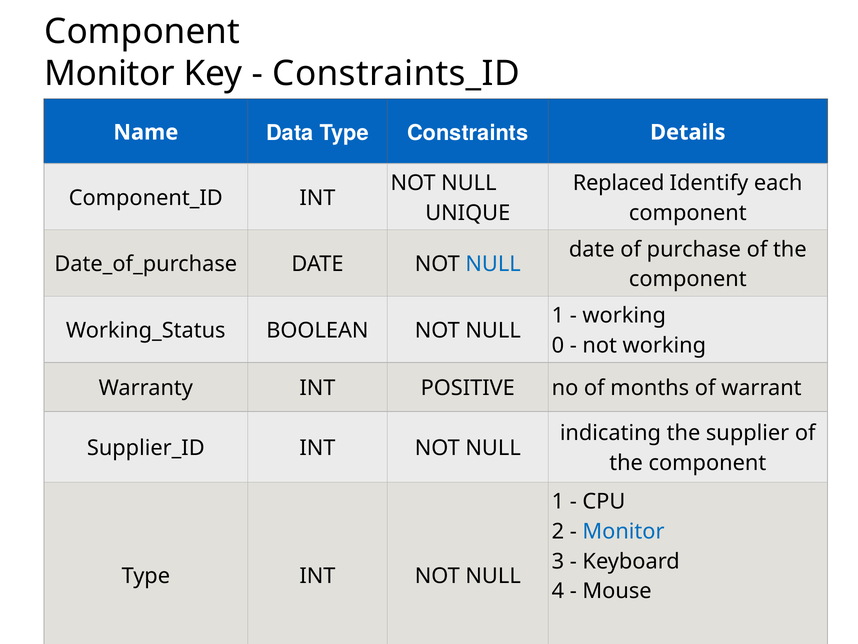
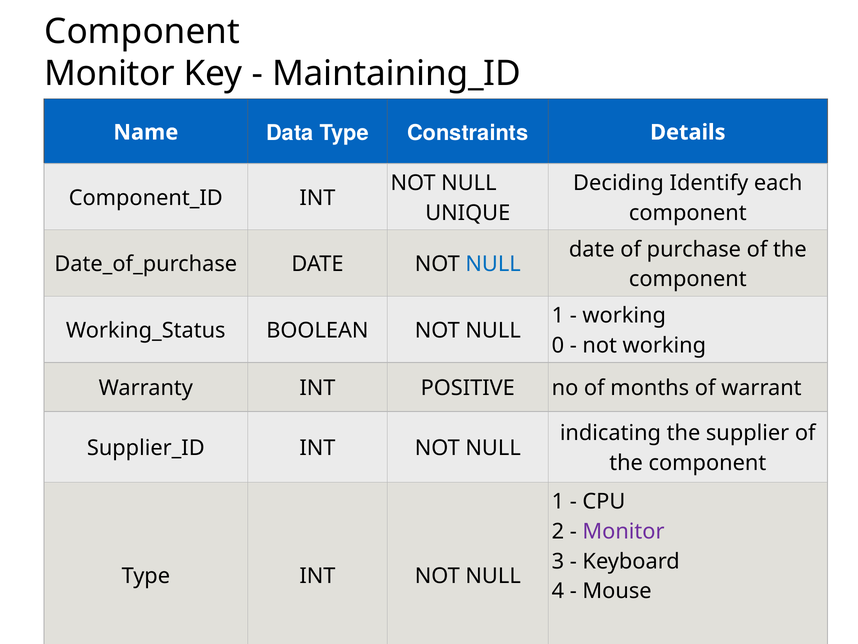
Constraints_ID: Constraints_ID -> Maintaining_ID
Replaced: Replaced -> Deciding
Monitor at (623, 531) colour: blue -> purple
